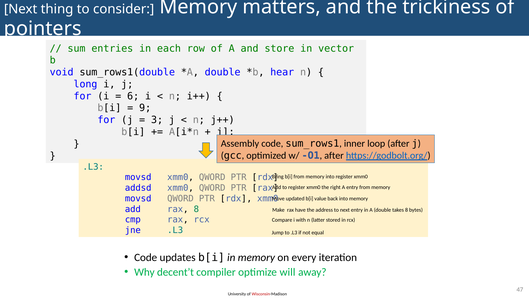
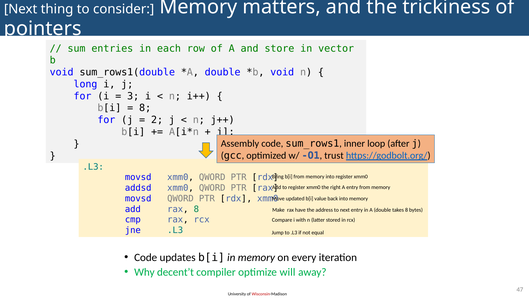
hear at (282, 72): hear -> void
6: 6 -> 3
9 at (145, 108): 9 -> 8
3: 3 -> 2
O1 after: after -> trust
